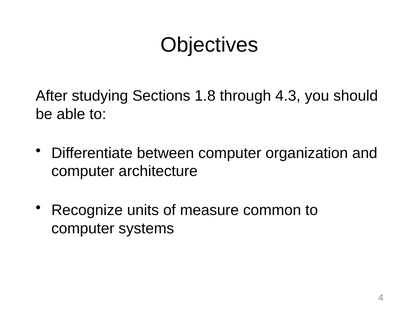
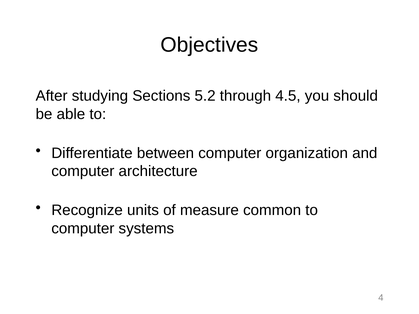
1.8: 1.8 -> 5.2
4.3: 4.3 -> 4.5
